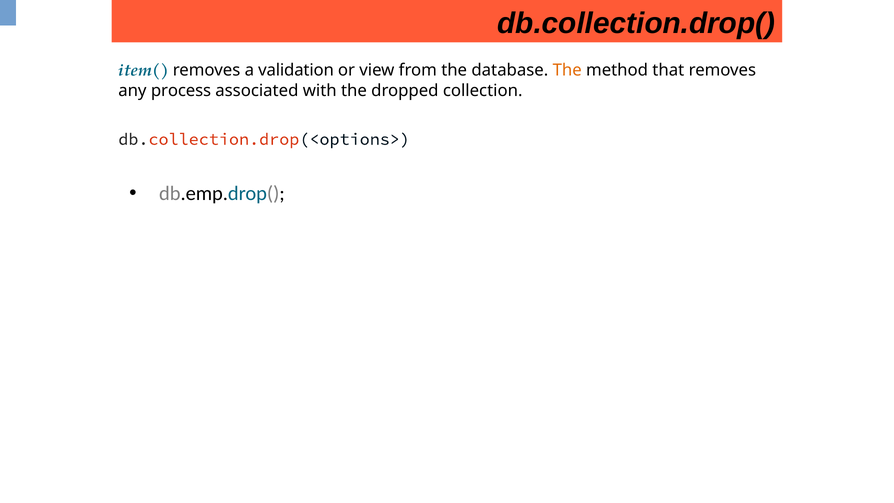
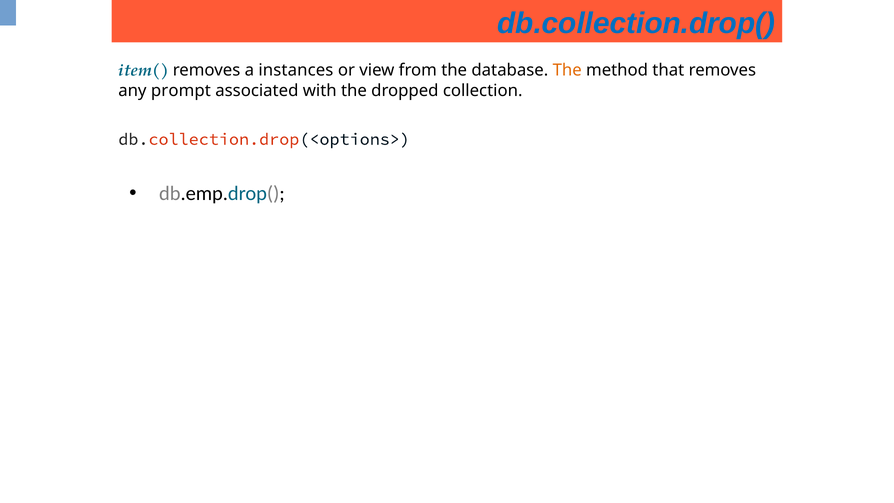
db.collection.drop( colour: black -> blue
validation: validation -> instances
process: process -> prompt
